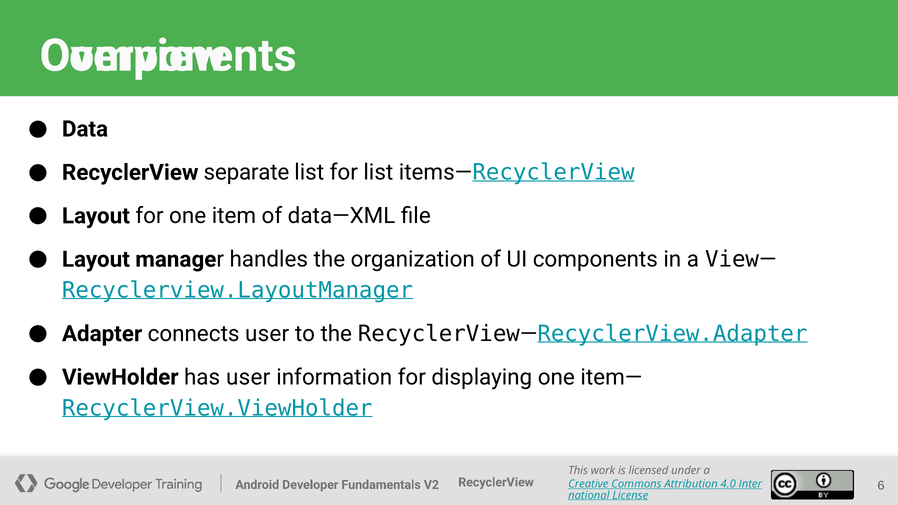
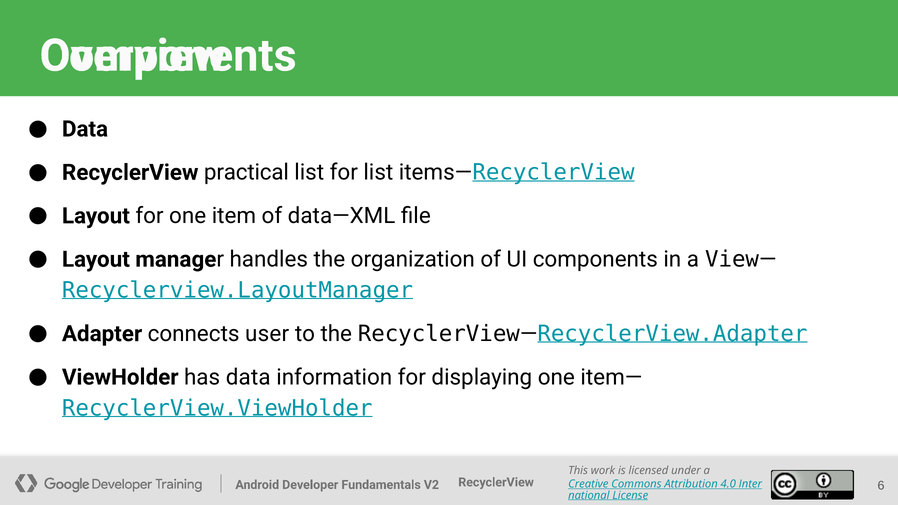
separate: separate -> practical
has user: user -> data
